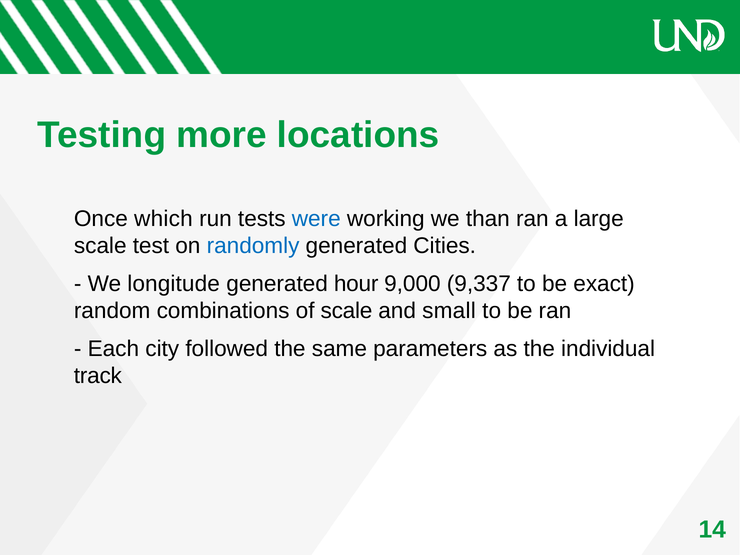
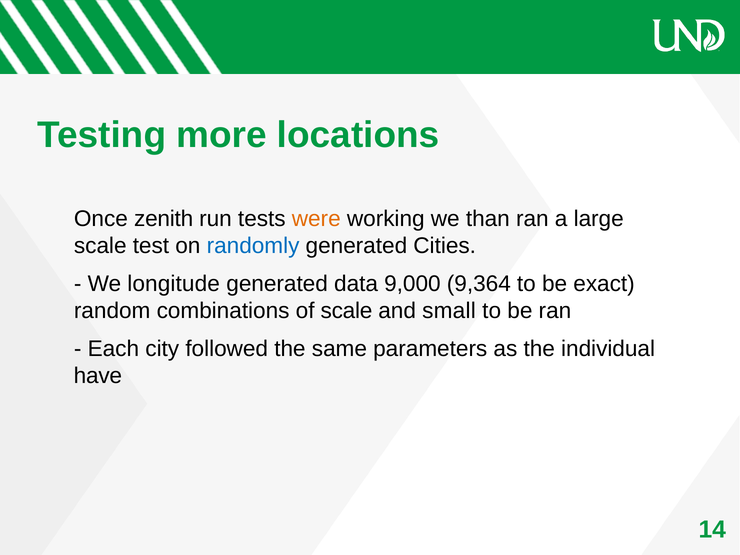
which: which -> zenith
were colour: blue -> orange
hour: hour -> data
9,337: 9,337 -> 9,364
track: track -> have
